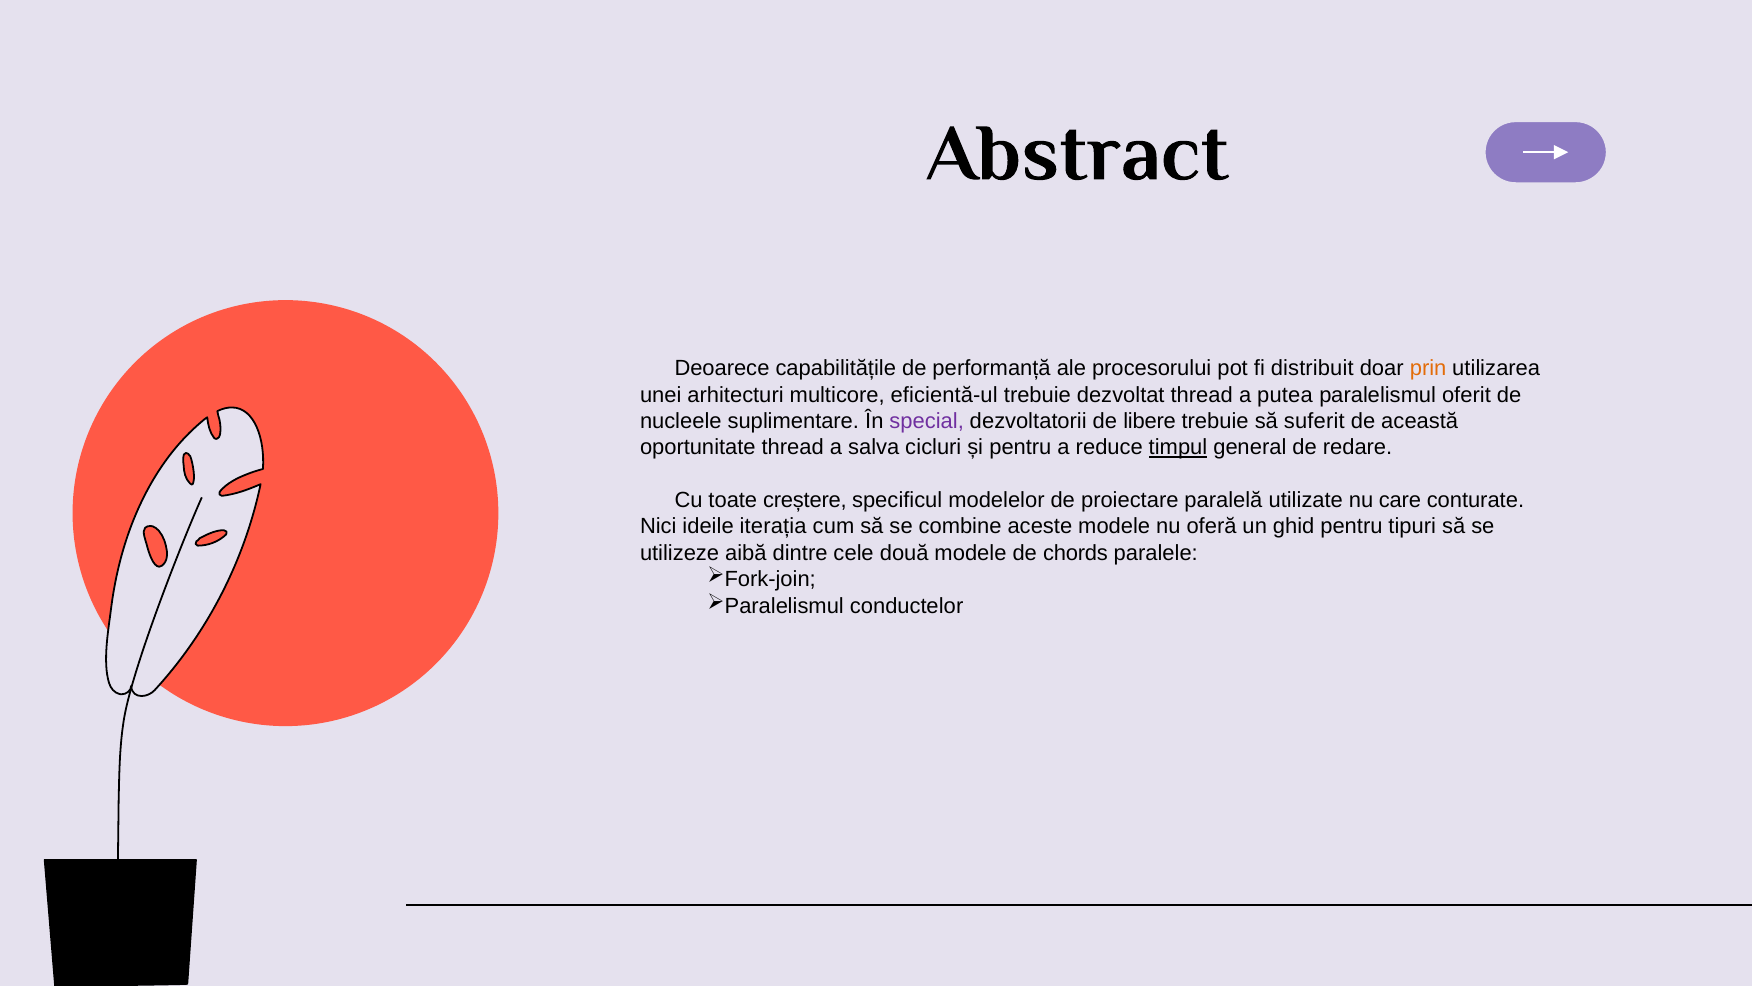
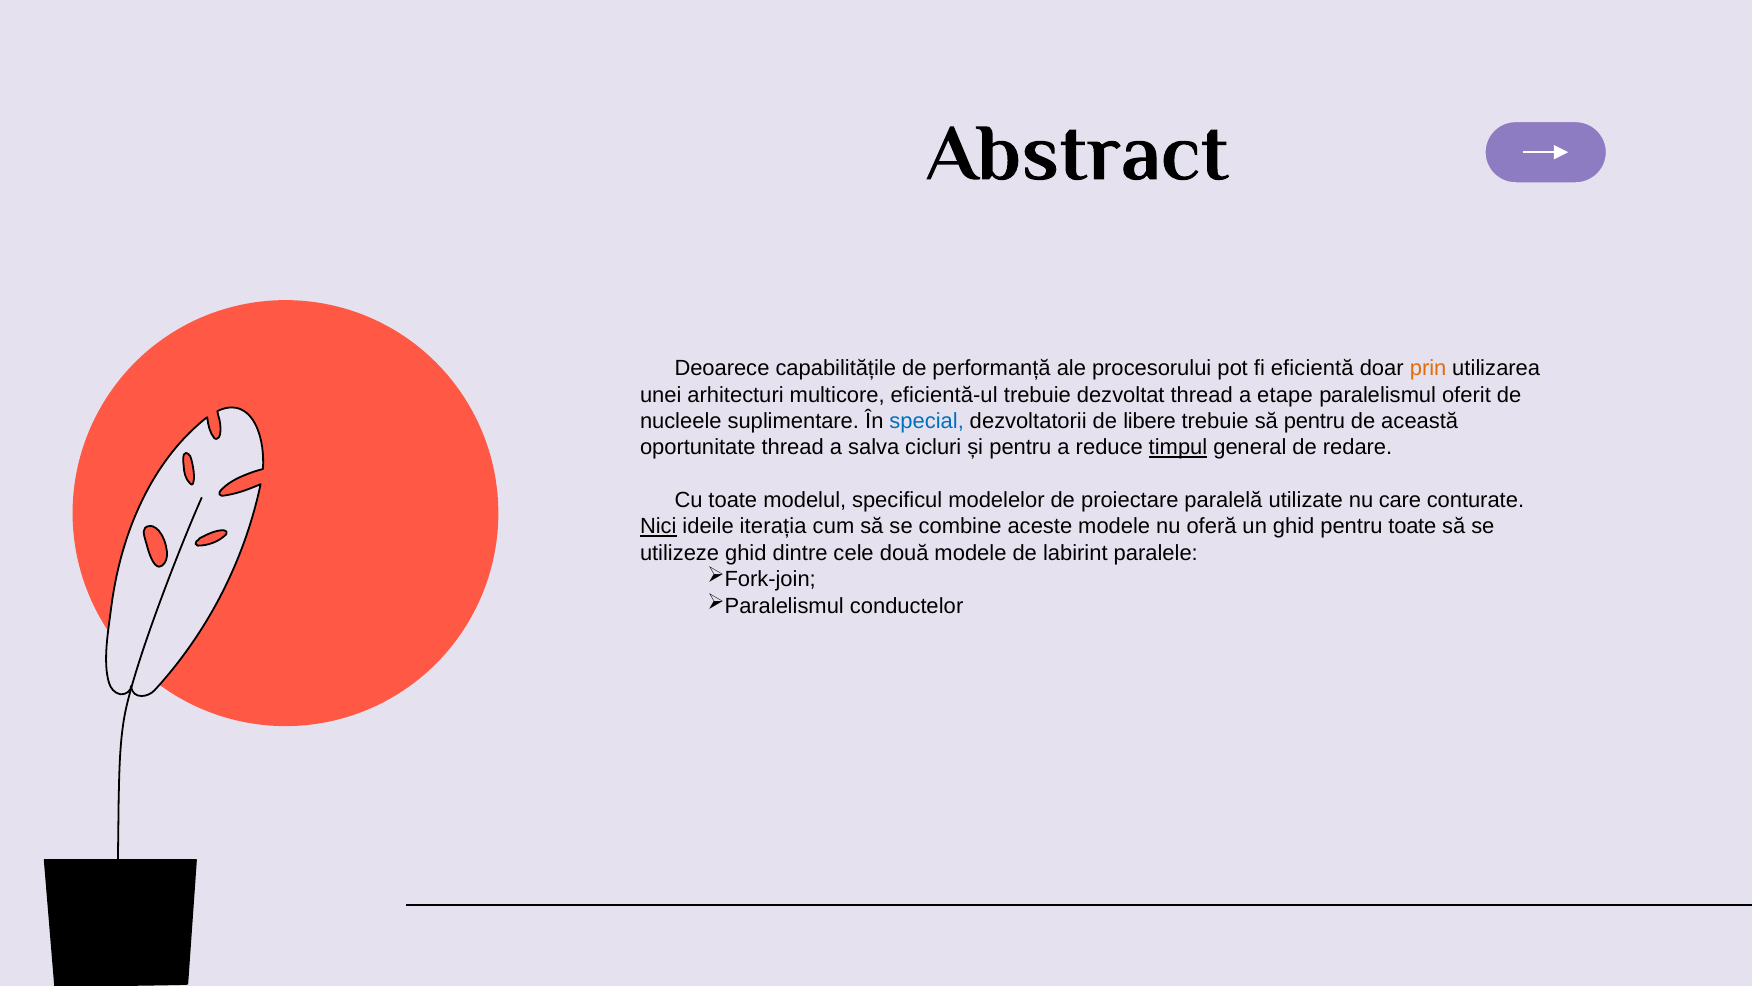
distribuit: distribuit -> eficientă
putea: putea -> etape
special colour: purple -> blue
să suferit: suferit -> pentru
creștere: creștere -> modelul
Nici underline: none -> present
pentru tipuri: tipuri -> toate
utilizeze aibă: aibă -> ghid
chords: chords -> labirint
